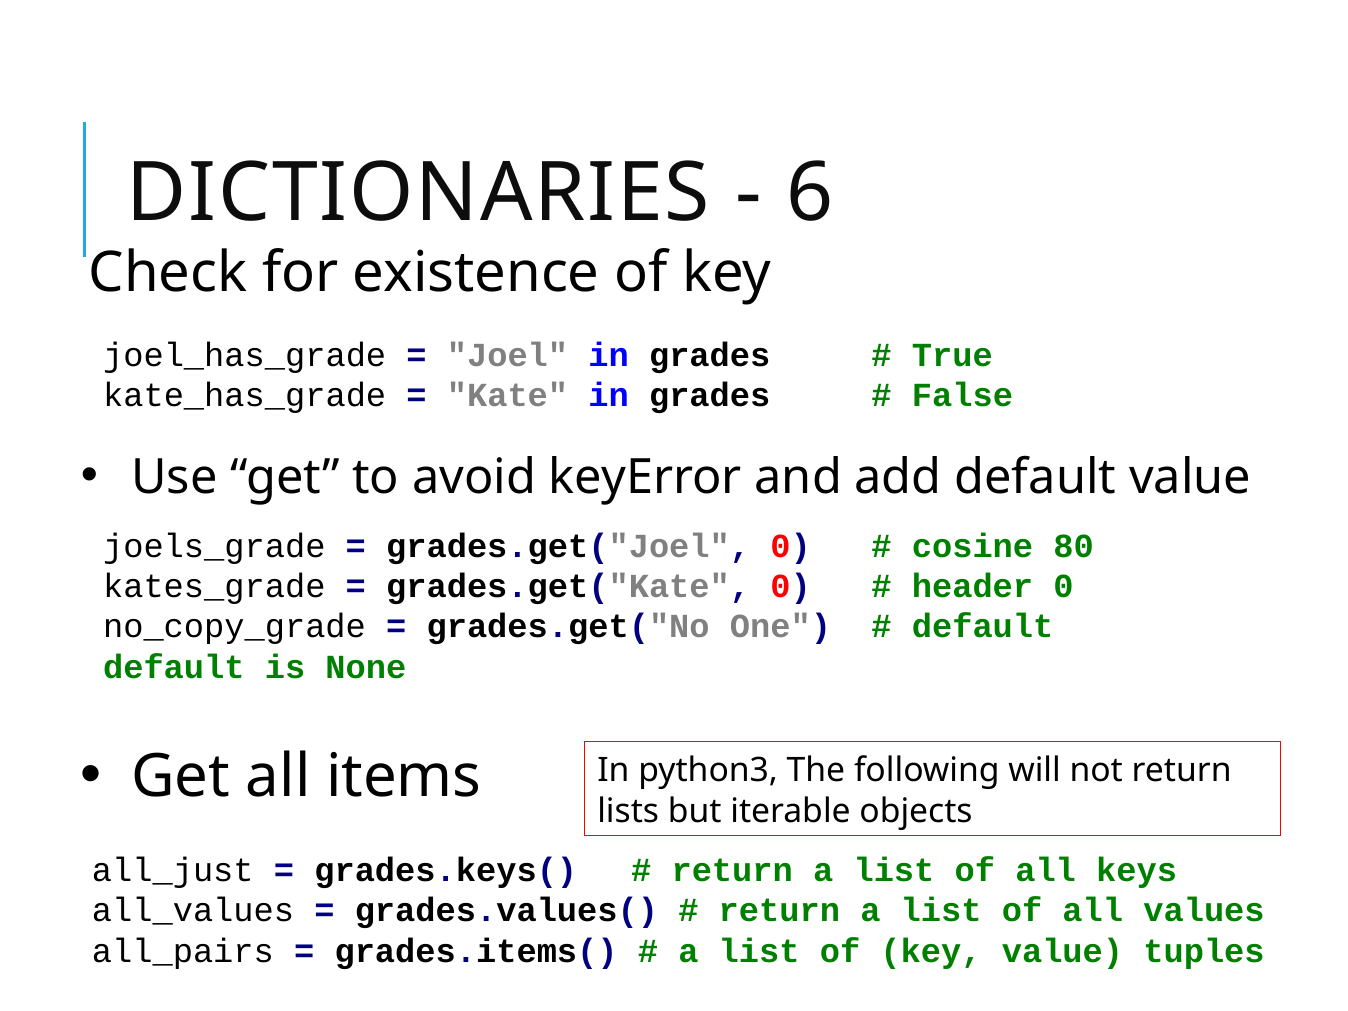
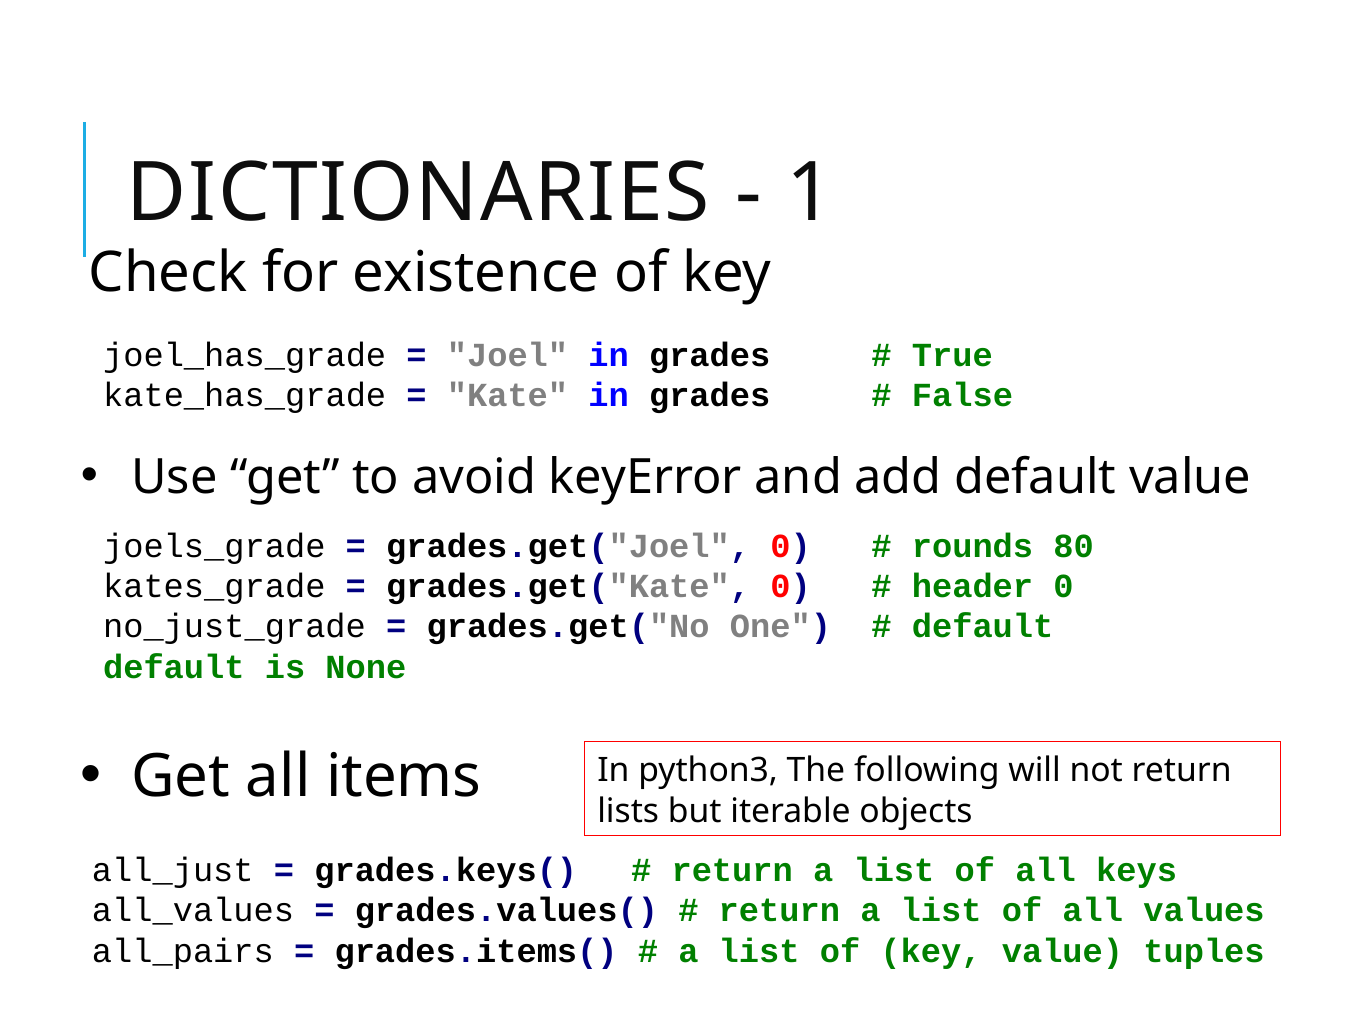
6: 6 -> 1
cosine: cosine -> rounds
no_copy_grade: no_copy_grade -> no_just_grade
